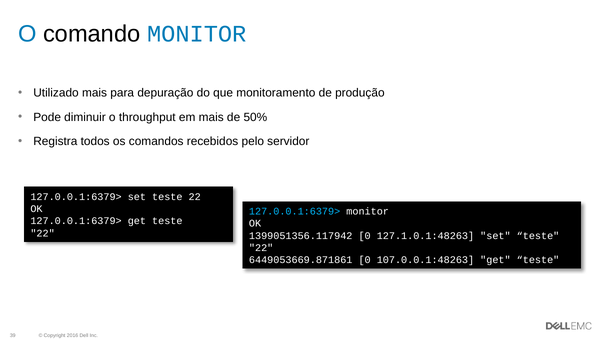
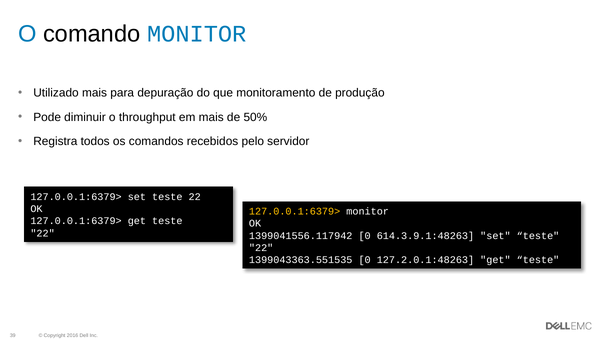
127.0.0.1:6379> at (295, 212) colour: light blue -> yellow
1399051356.117942: 1399051356.117942 -> 1399041556.117942
127.1.0.1:48263: 127.1.0.1:48263 -> 614.3.9.1:48263
6449053669.871861: 6449053669.871861 -> 1399043363.551535
107.0.0.1:48263: 107.0.0.1:48263 -> 127.2.0.1:48263
